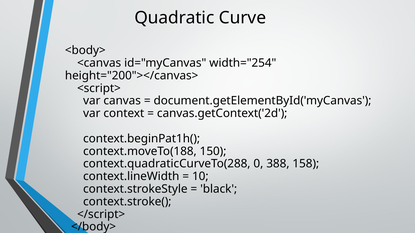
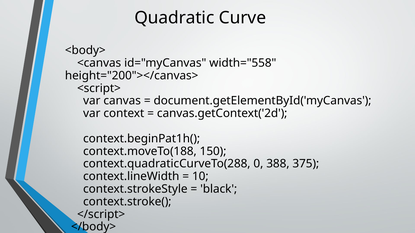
width="254: width="254 -> width="558
158: 158 -> 375
